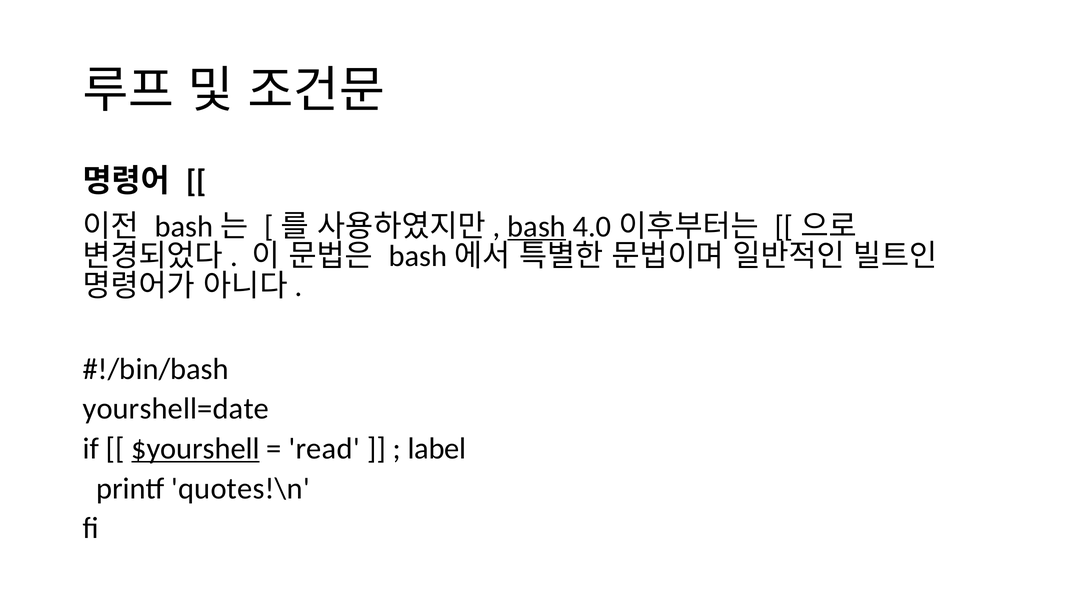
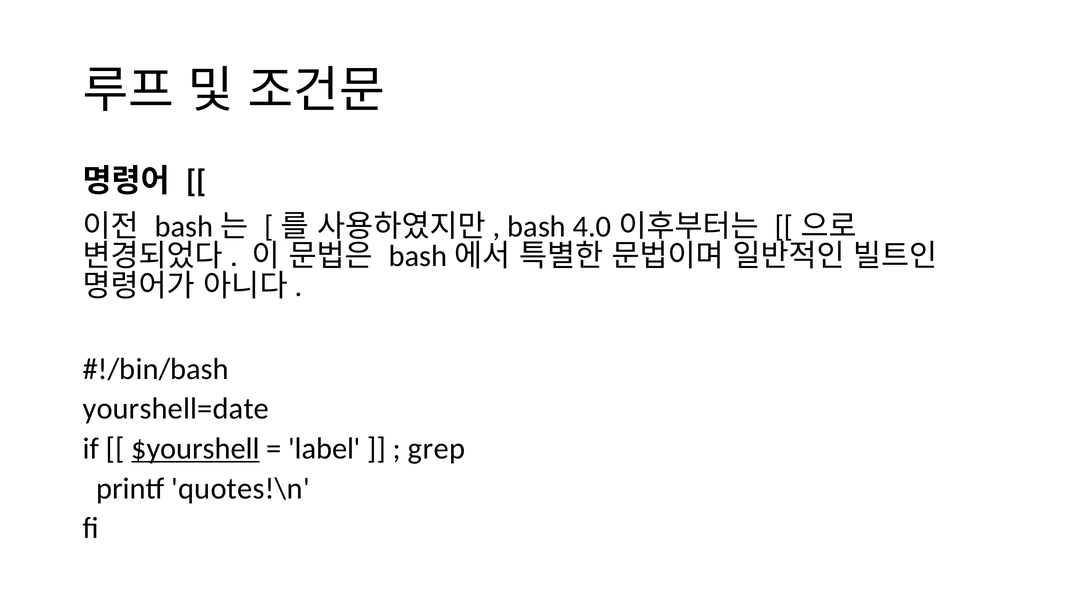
bash underline: present -> none
read: read -> label
label: label -> grep
